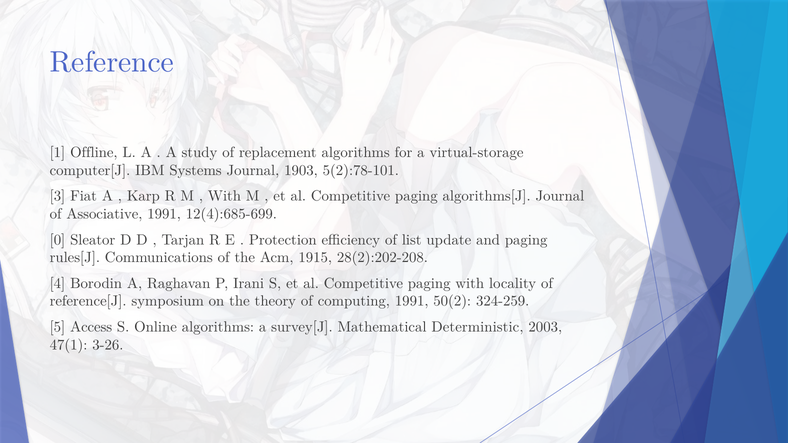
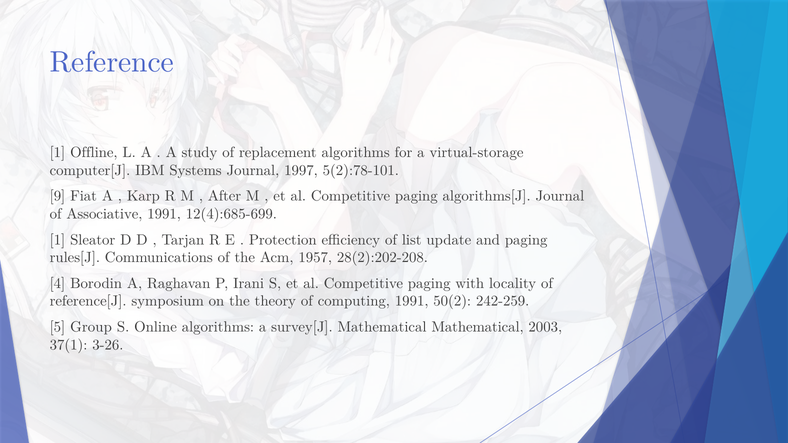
1903: 1903 -> 1997
3: 3 -> 9
With at (224, 196): With -> After
0 at (57, 240): 0 -> 1
1915: 1915 -> 1957
324-259: 324-259 -> 242-259
Access: Access -> Group
Mathematical Deterministic: Deterministic -> Mathematical
47(1: 47(1 -> 37(1
